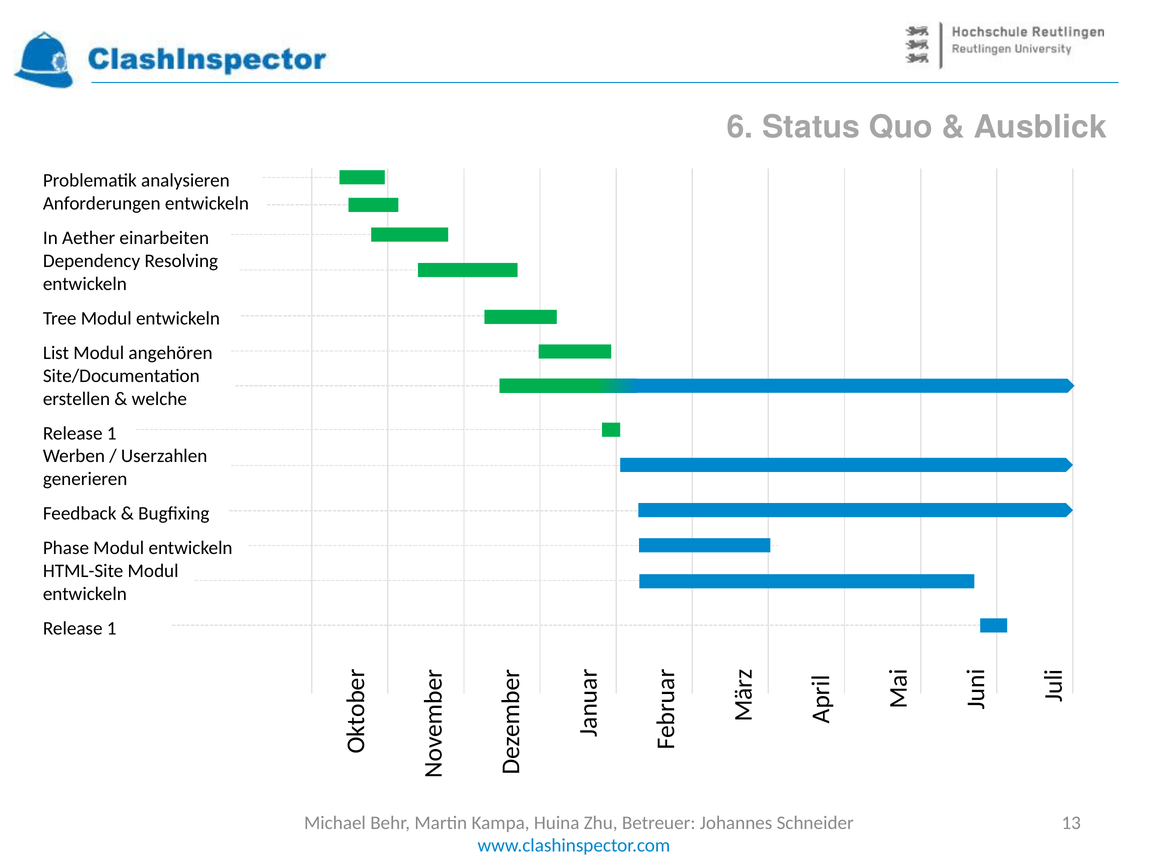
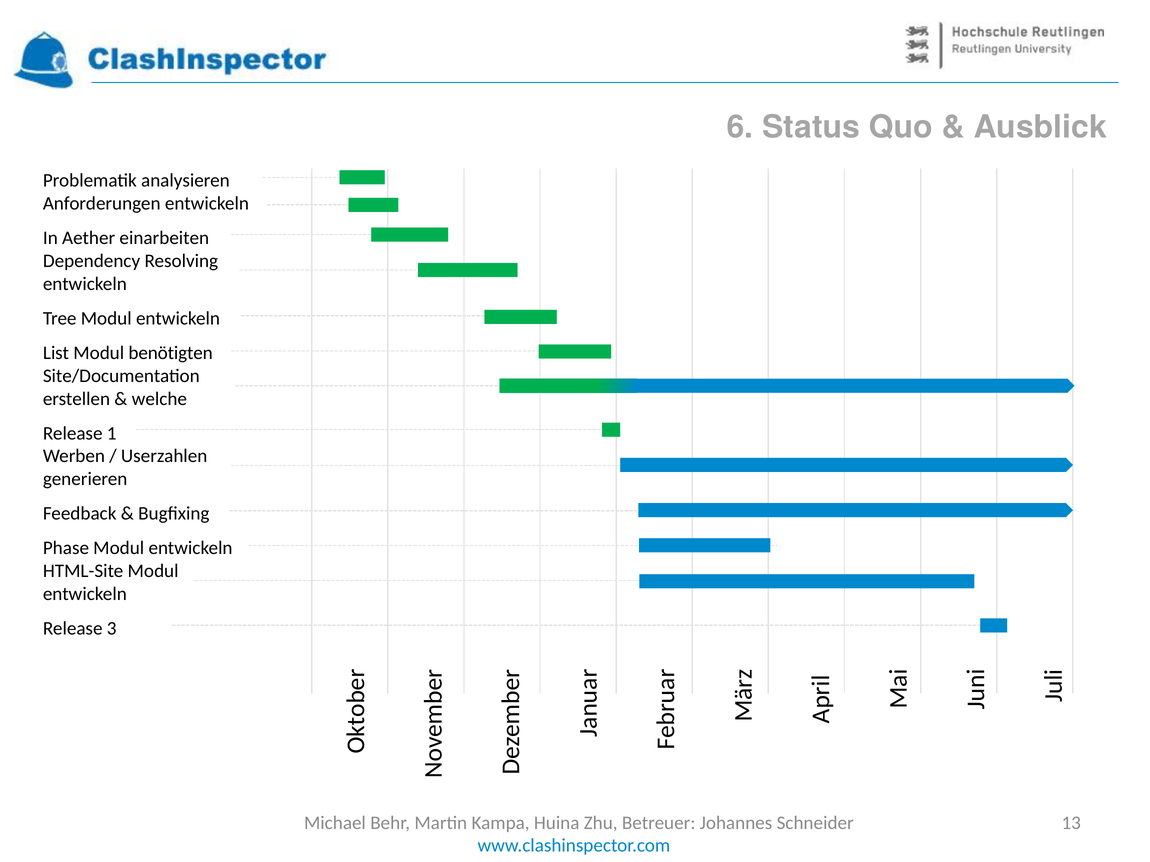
angehören: angehören -> benötigten
1 at (112, 629): 1 -> 3
